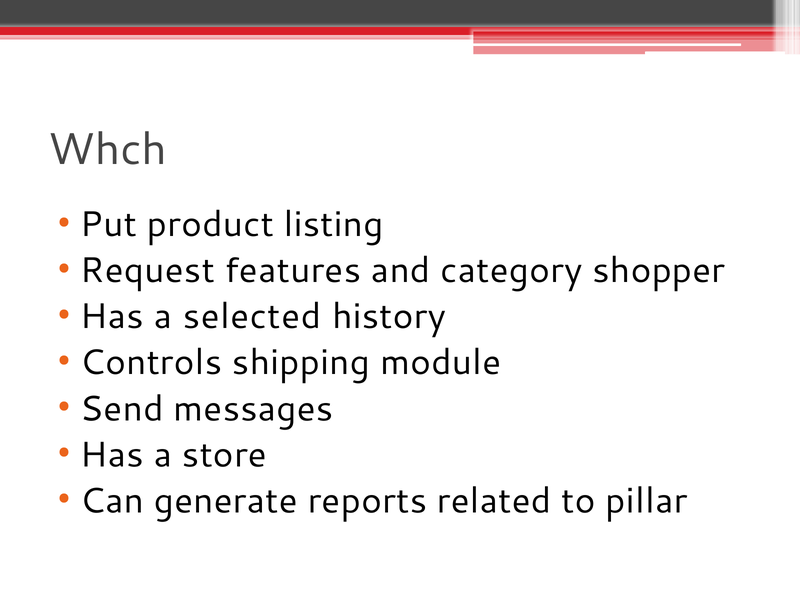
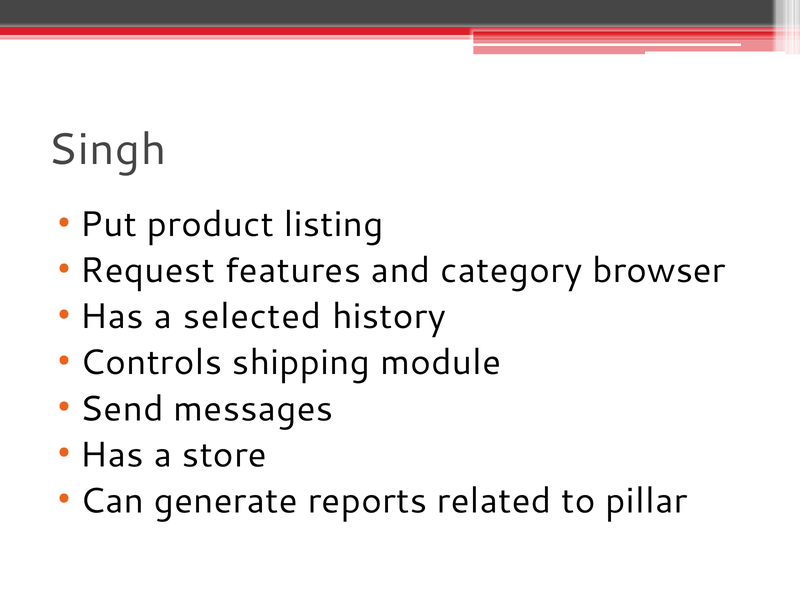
Whch: Whch -> Singh
shopper: shopper -> browser
